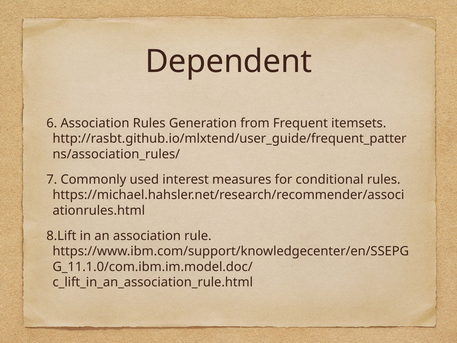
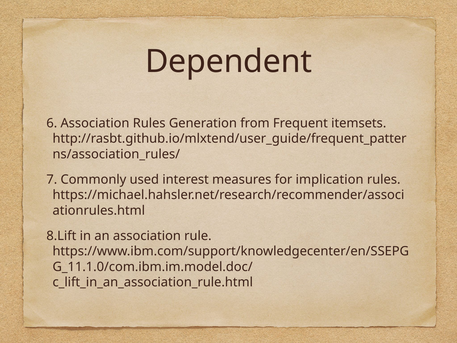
conditional: conditional -> implication
